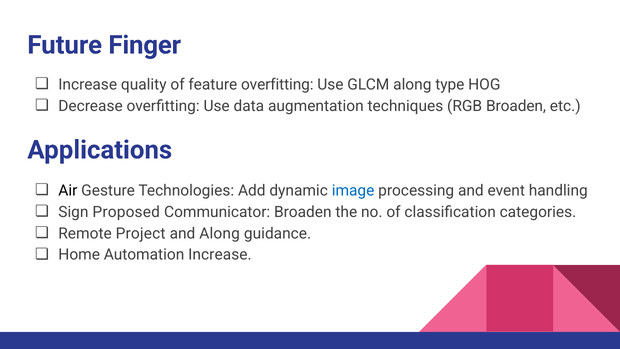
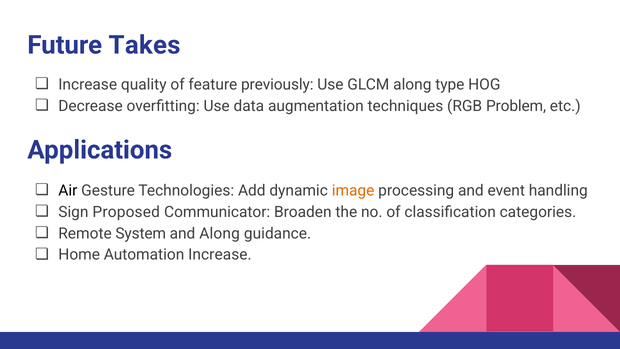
Finger: Finger -> Takes
feature overfitting: overfitting -> previously
RGB Broaden: Broaden -> Problem
image colour: blue -> orange
Project: Project -> System
